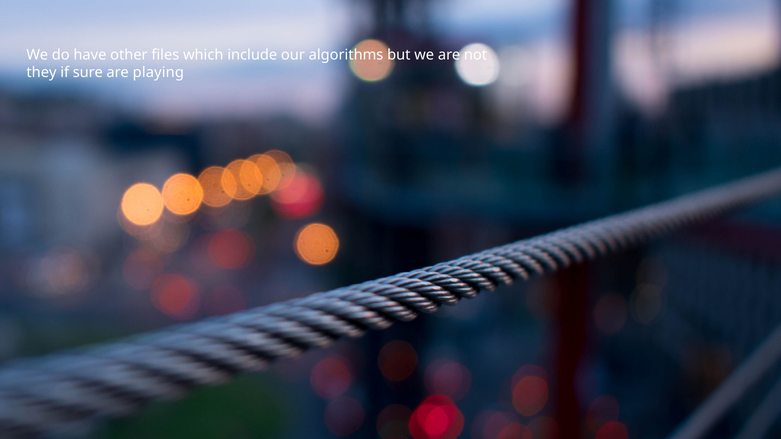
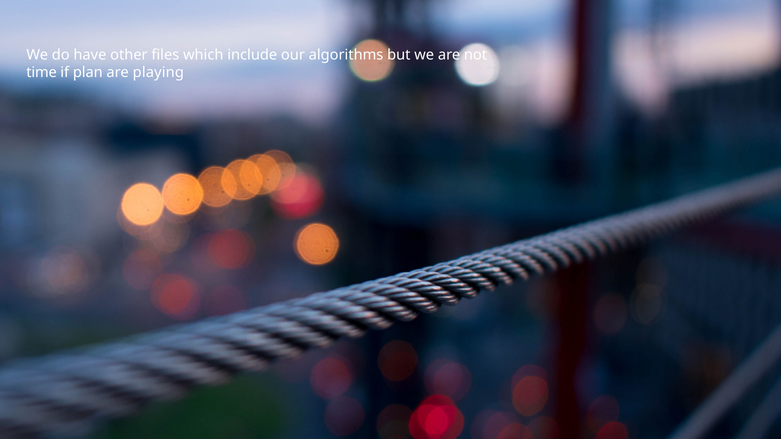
they: they -> time
sure: sure -> plan
